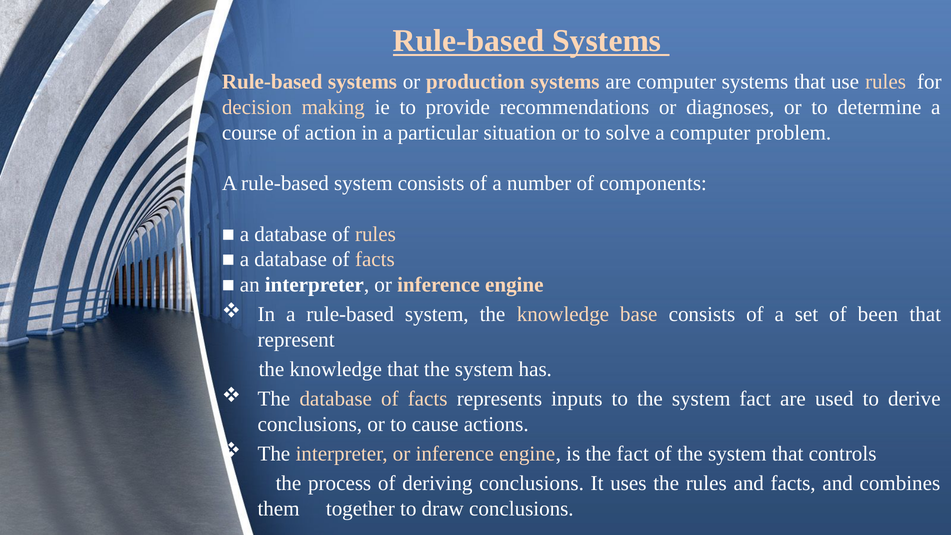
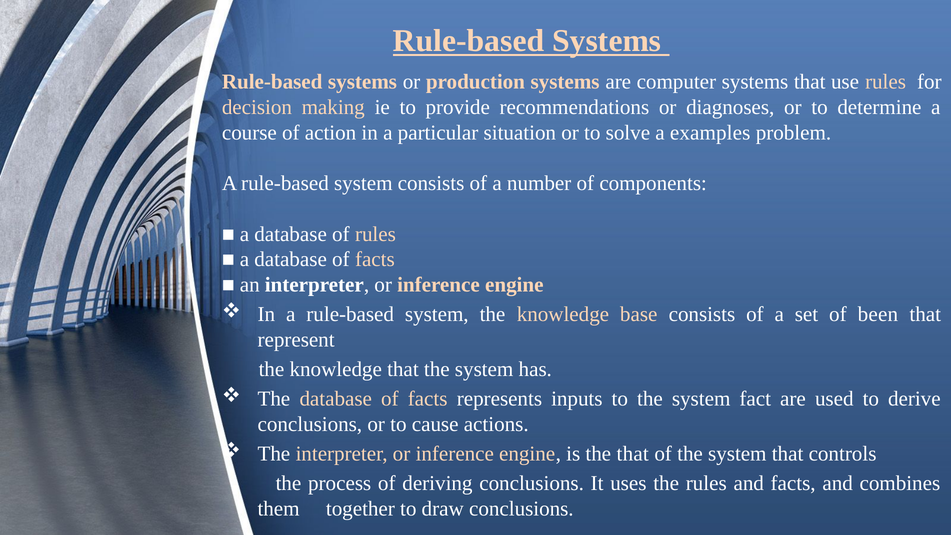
a computer: computer -> examples
the fact: fact -> that
